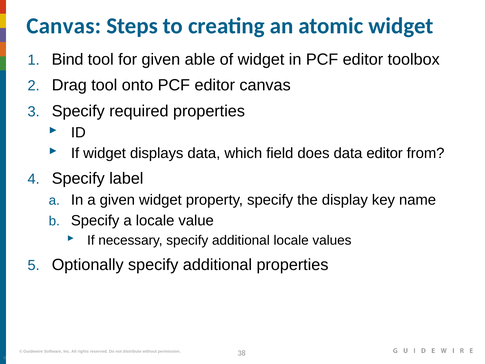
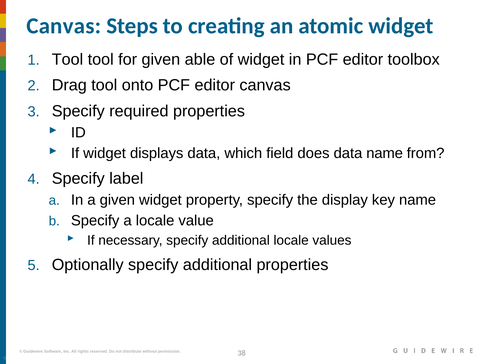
Bind at (68, 59): Bind -> Tool
data editor: editor -> name
